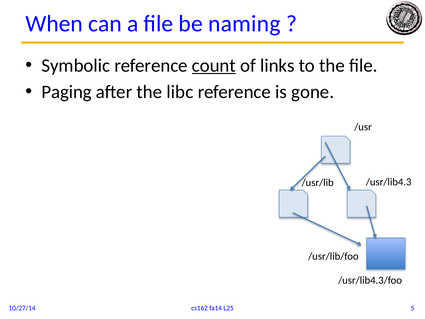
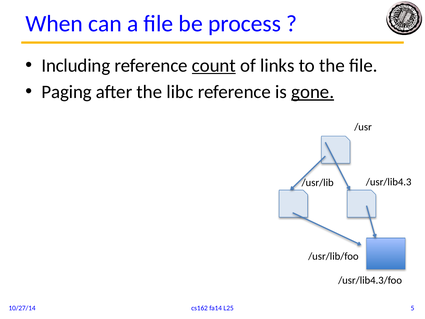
naming: naming -> process
Symbolic: Symbolic -> Including
gone underline: none -> present
